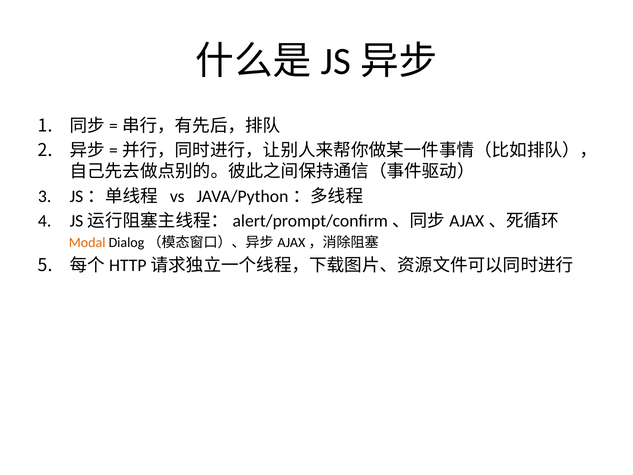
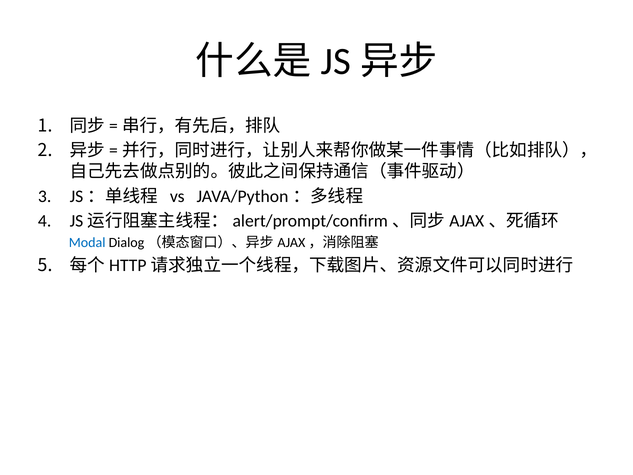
Modal colour: orange -> blue
